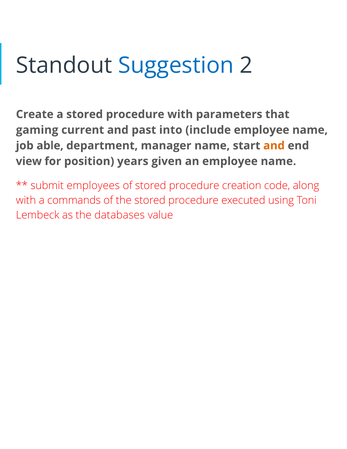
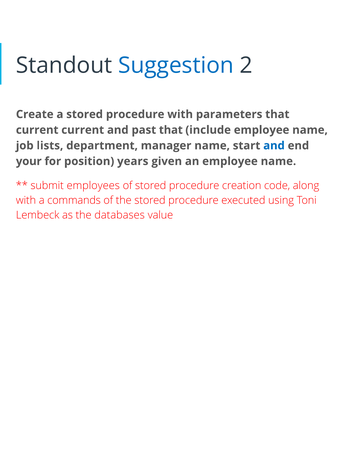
gaming at (37, 130): gaming -> current
past into: into -> that
able: able -> lists
and at (274, 146) colour: orange -> blue
view: view -> your
